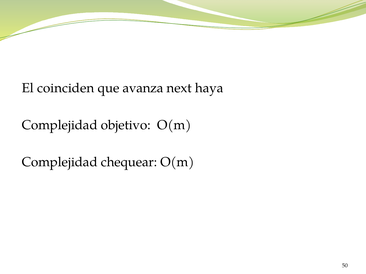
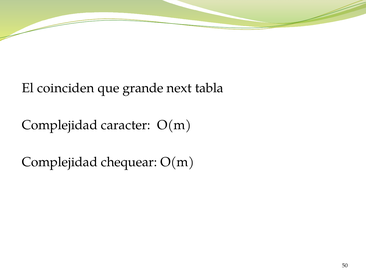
avanza: avanza -> grande
haya: haya -> tabla
objetivo: objetivo -> caracter
